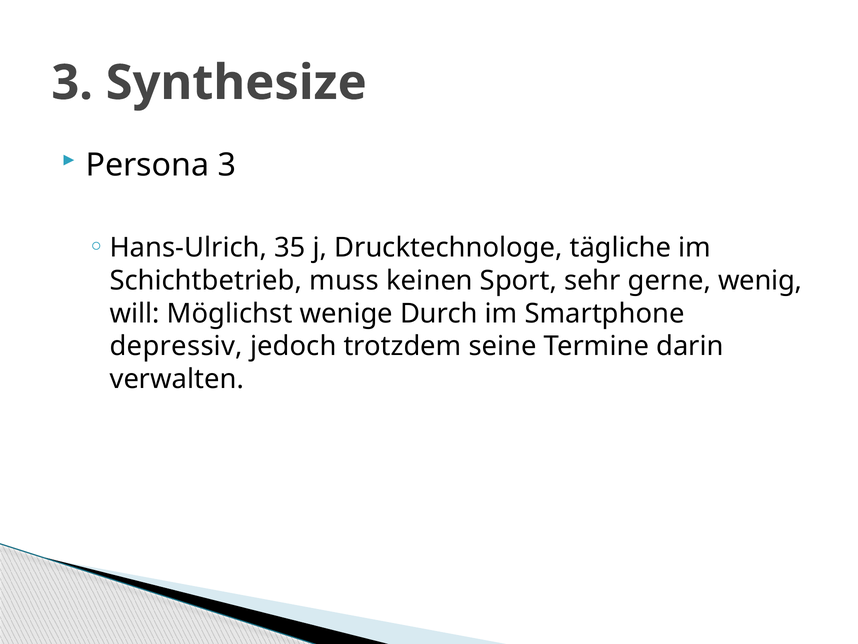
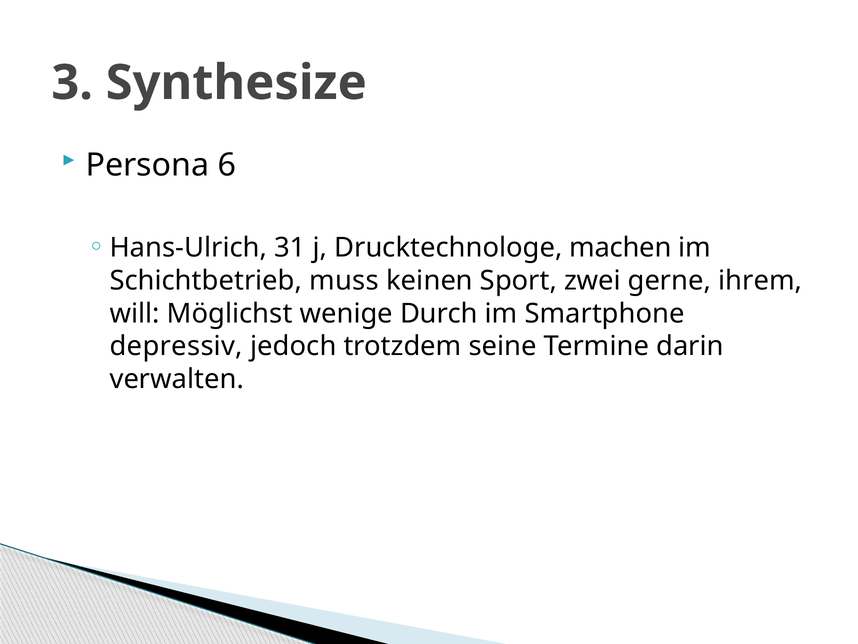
Persona 3: 3 -> 6
35: 35 -> 31
tägliche: tägliche -> machen
sehr: sehr -> zwei
wenig: wenig -> ihrem
